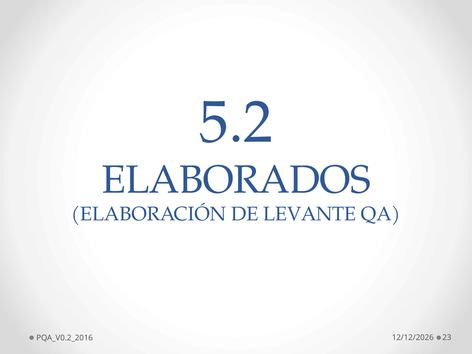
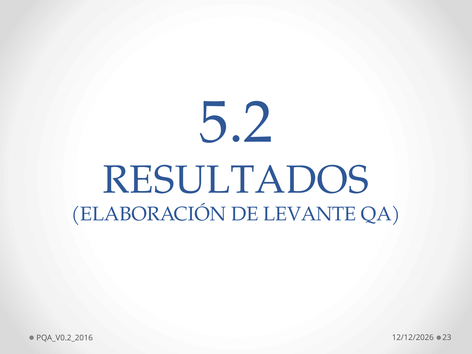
ELABORADOS: ELABORADOS -> RESULTADOS
